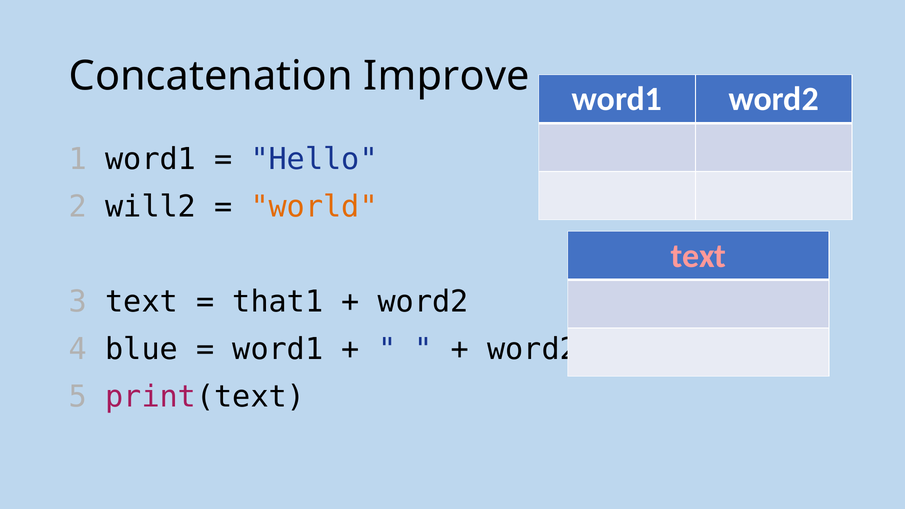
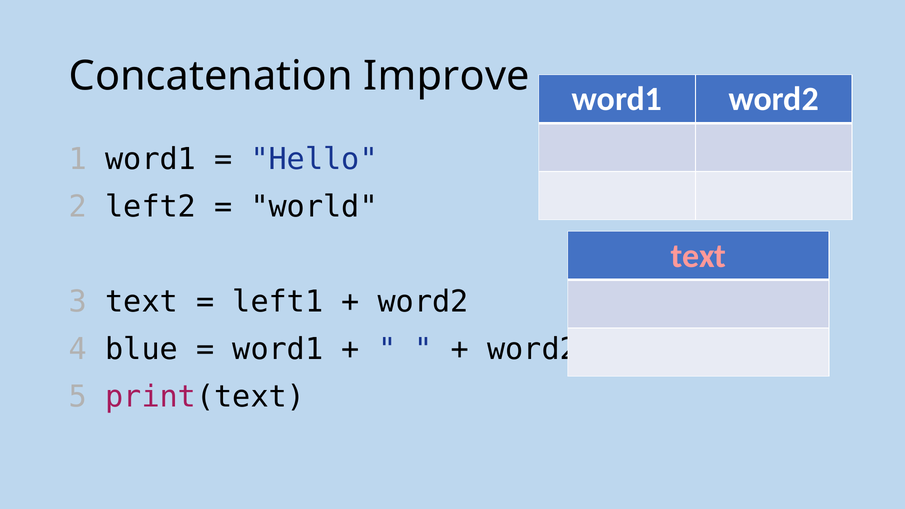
will2: will2 -> left2
world colour: orange -> black
that1: that1 -> left1
